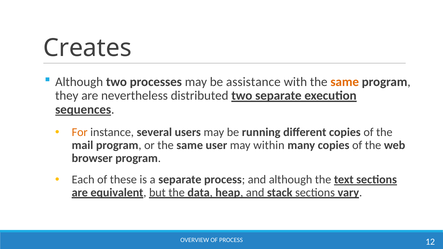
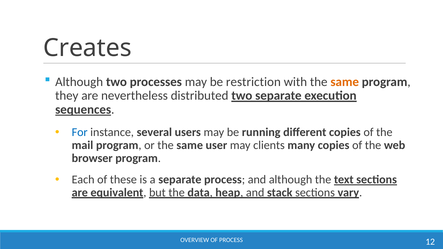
assistance: assistance -> restriction
For colour: orange -> blue
within: within -> clients
